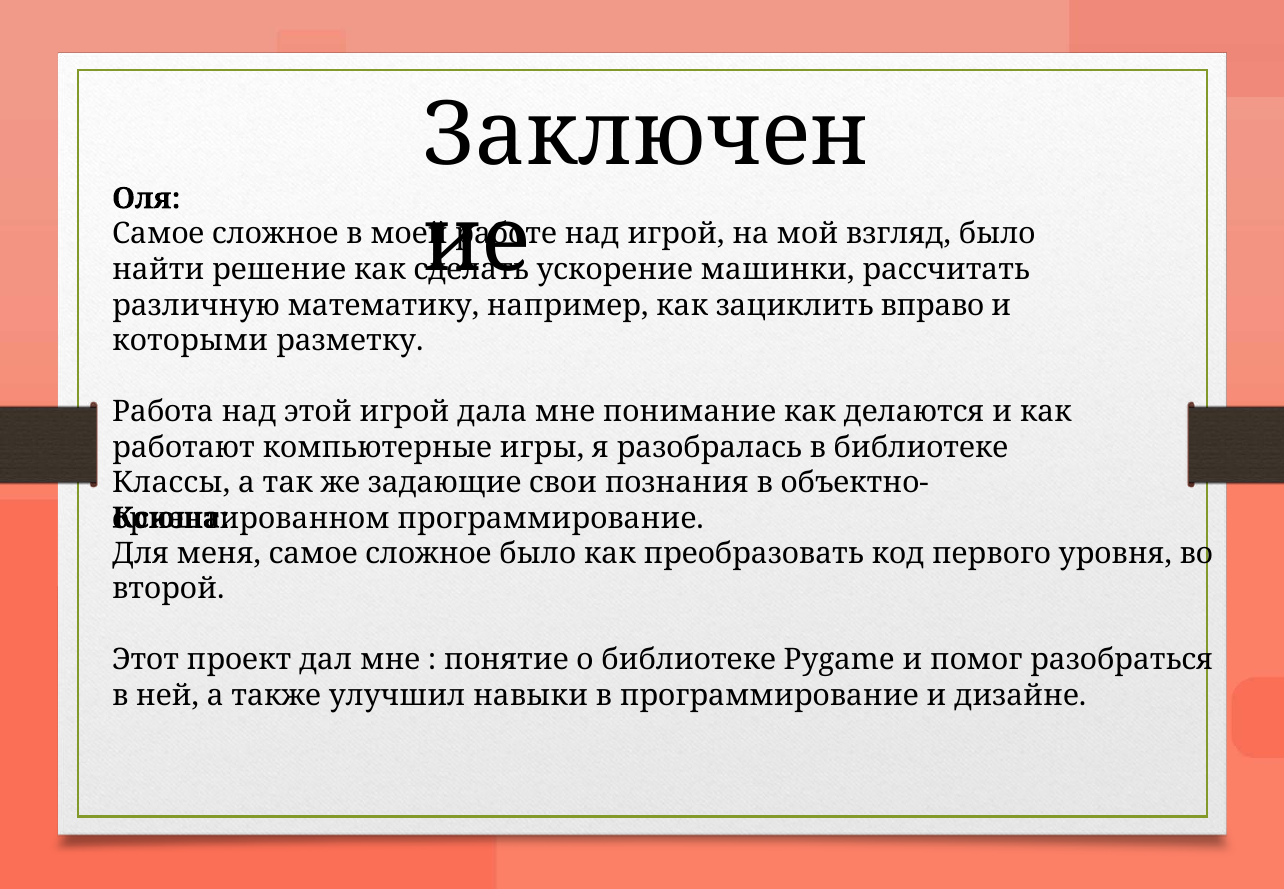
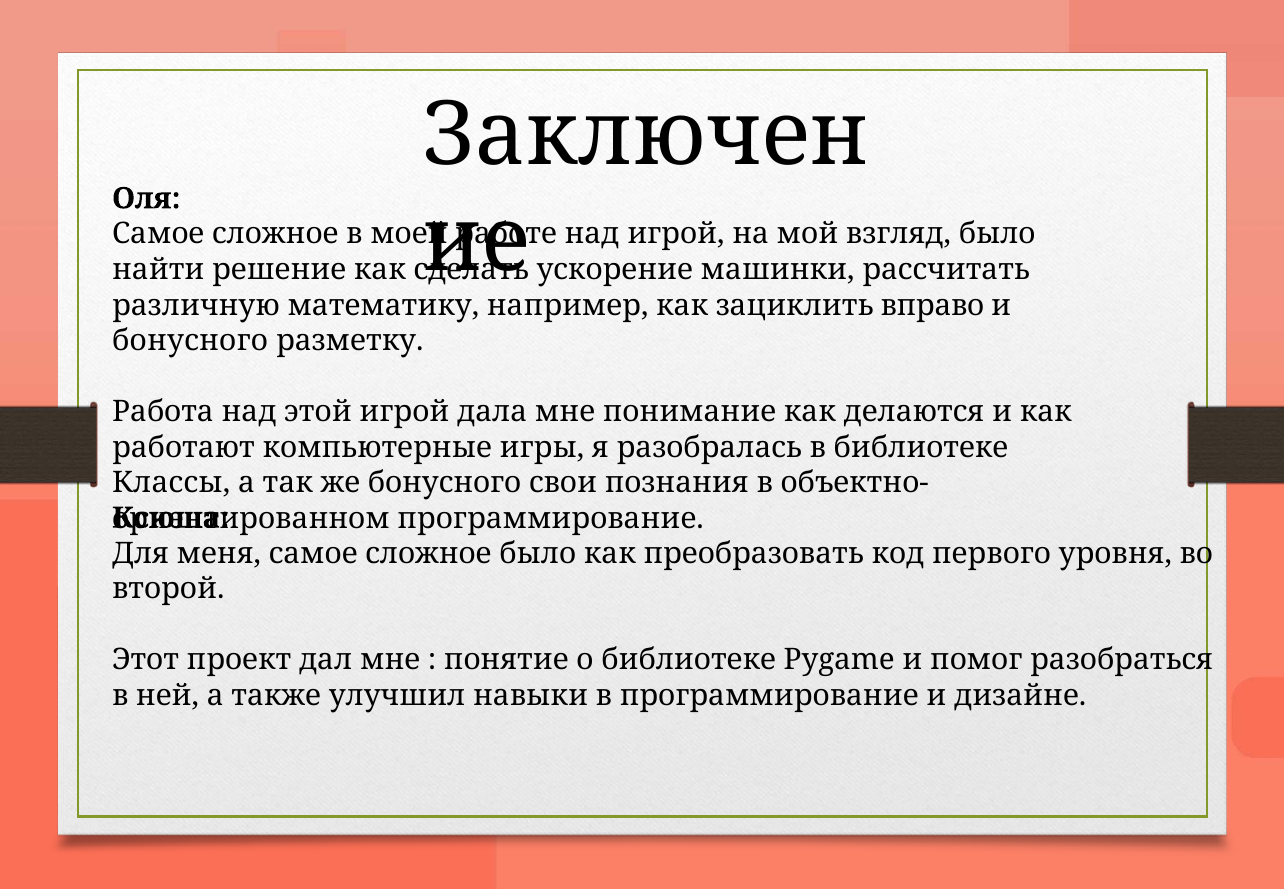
которыми at (190, 341): которыми -> бонусного
же задающие: задающие -> бонусного
